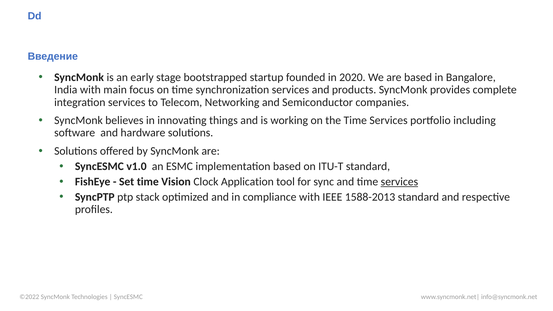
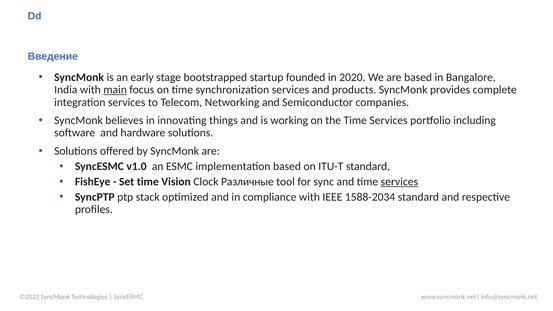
main underline: none -> present
Application: Application -> Различные
1588-2013: 1588-2013 -> 1588-2034
